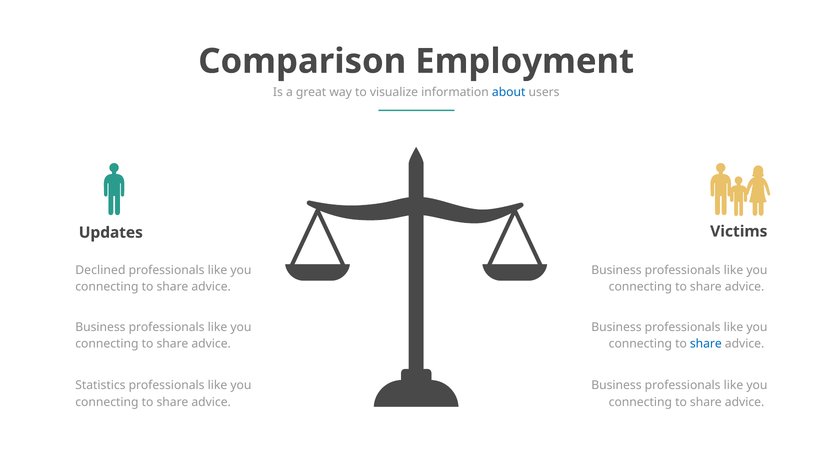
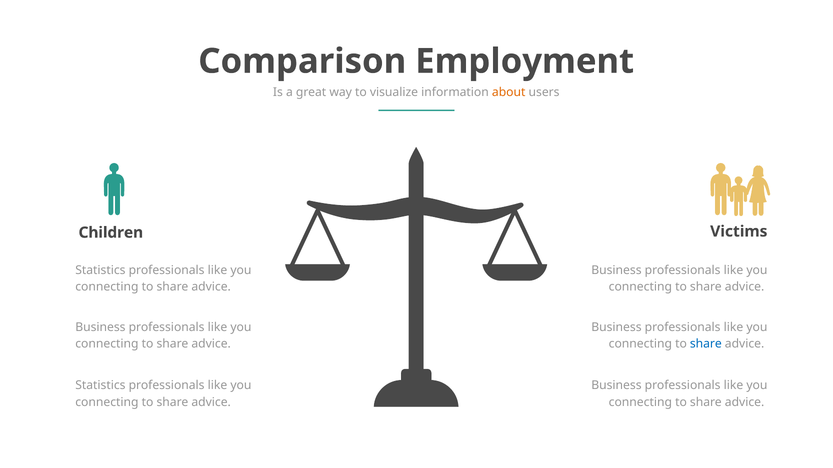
about colour: blue -> orange
Updates: Updates -> Children
Declined at (100, 270): Declined -> Statistics
